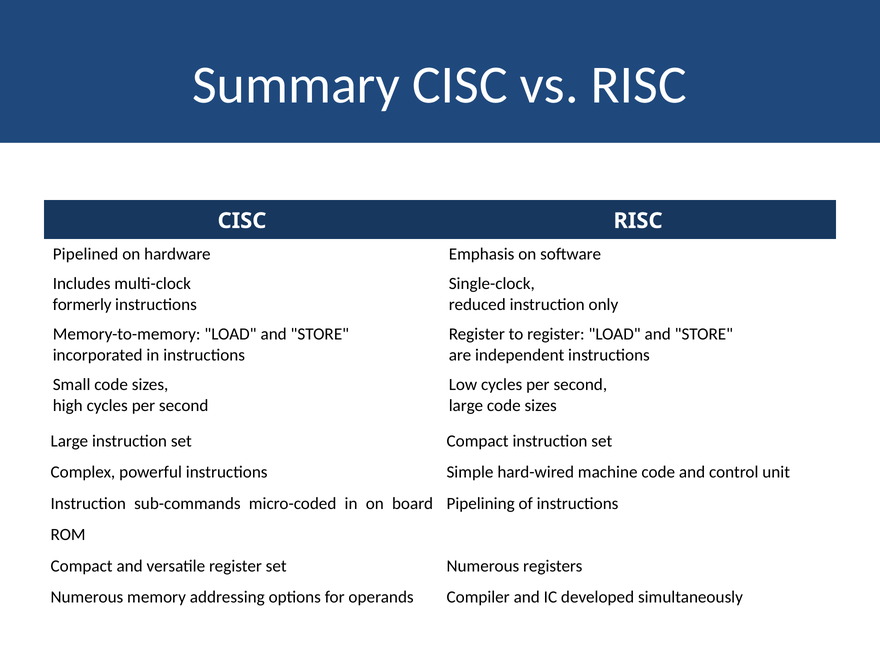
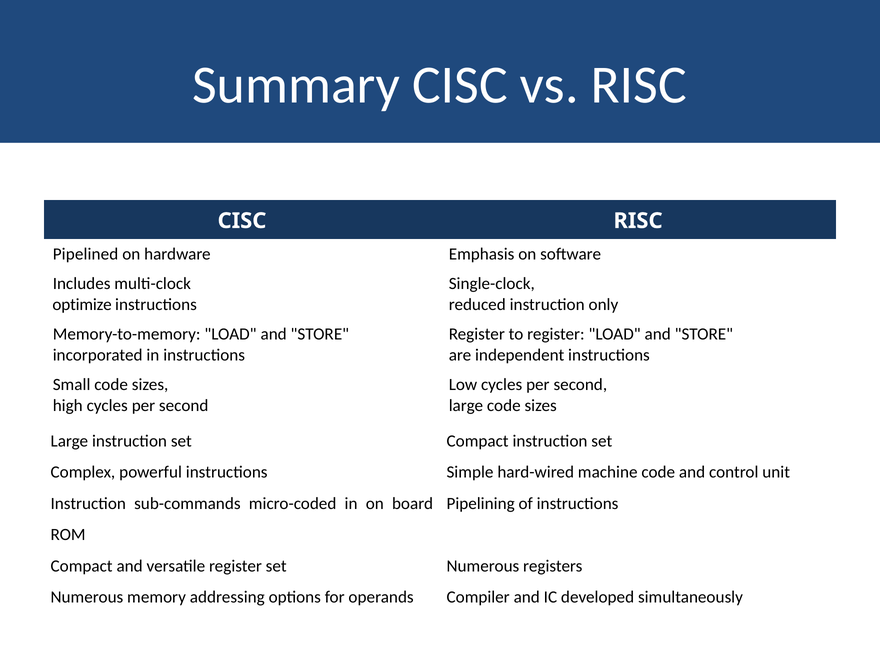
formerly: formerly -> optimize
